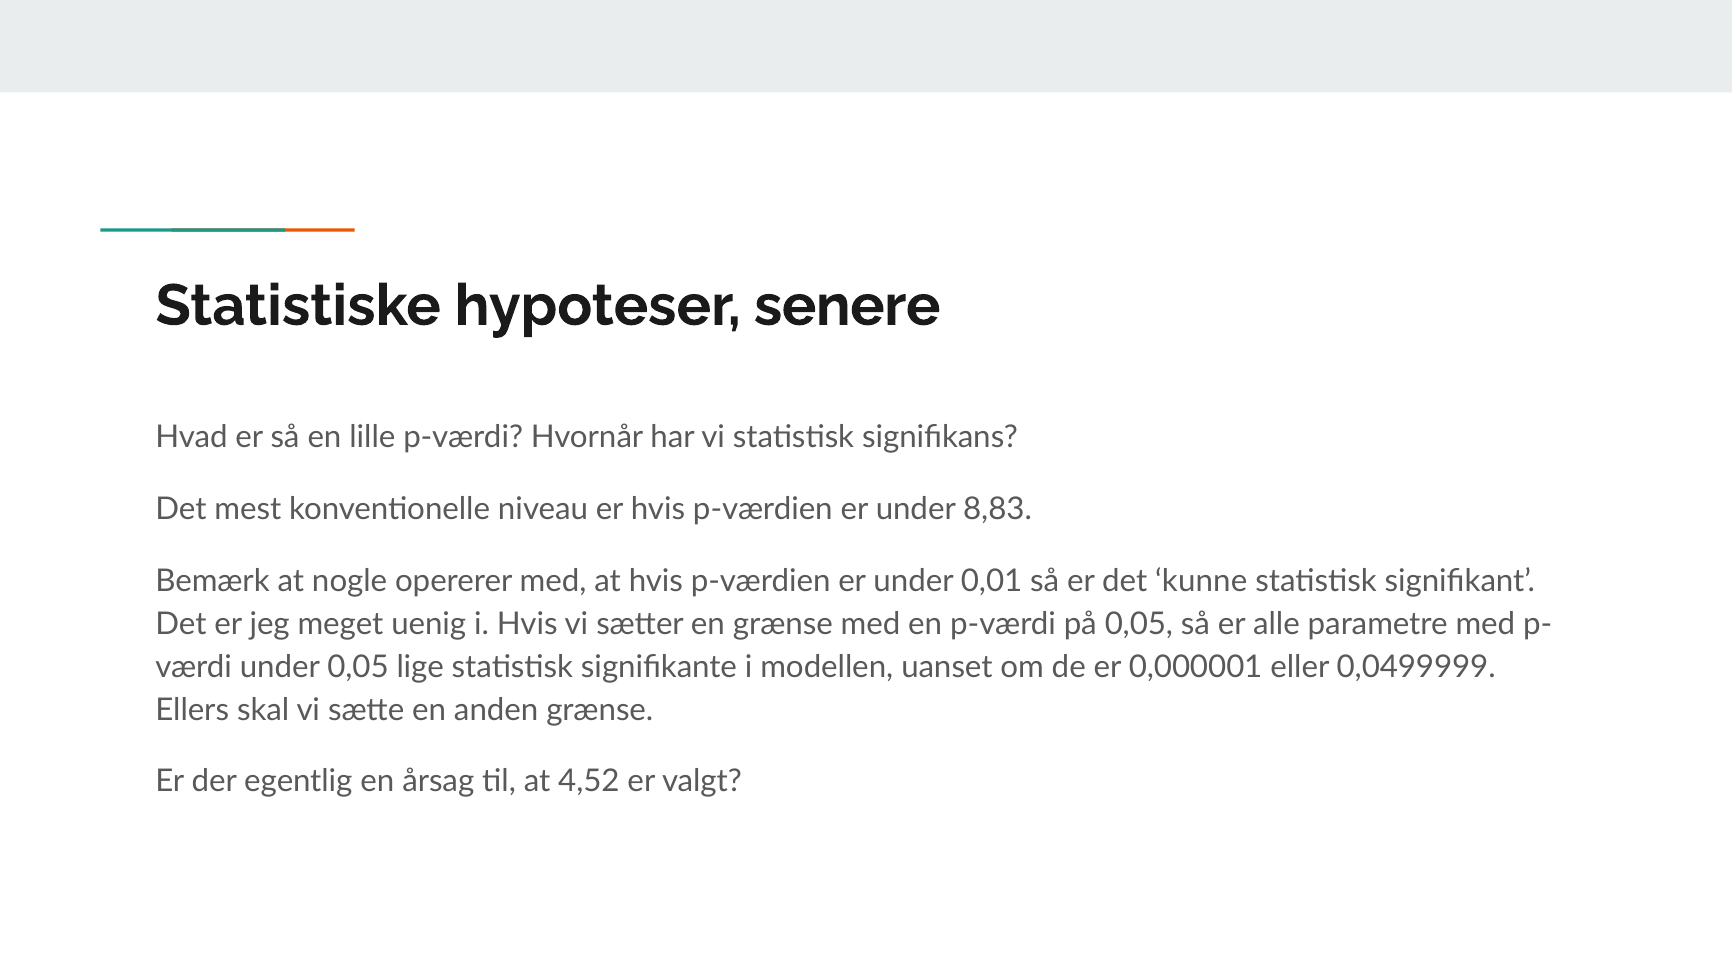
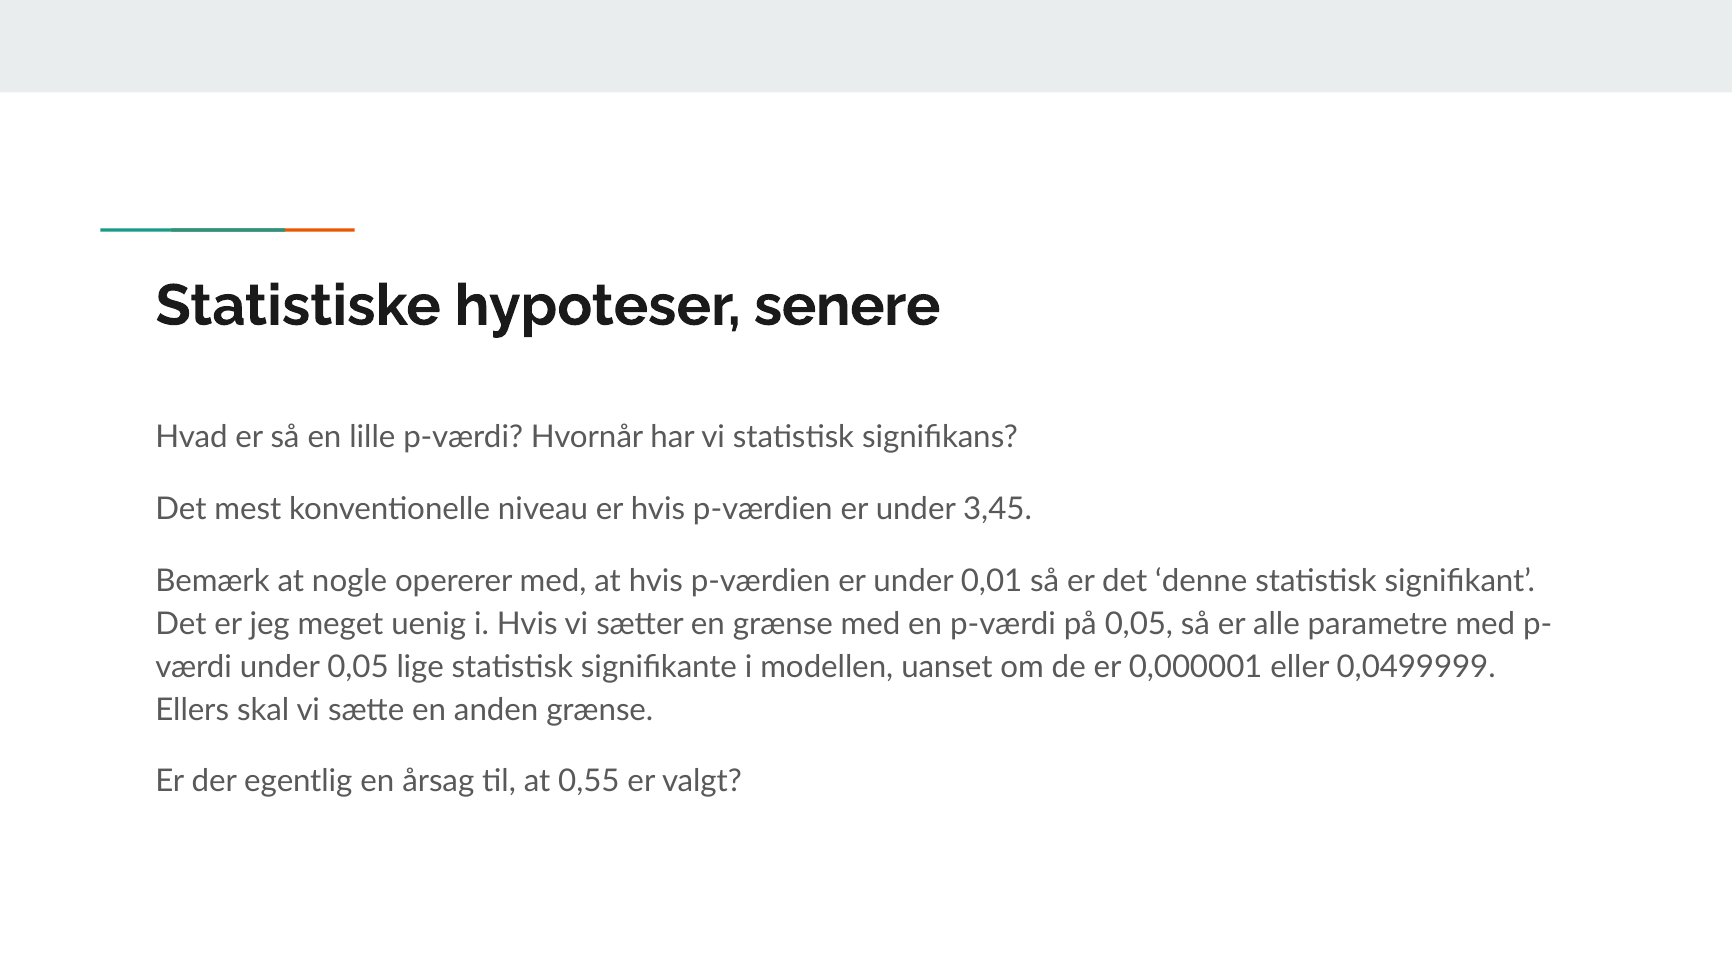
8,83: 8,83 -> 3,45
kunne: kunne -> denne
4,52: 4,52 -> 0,55
